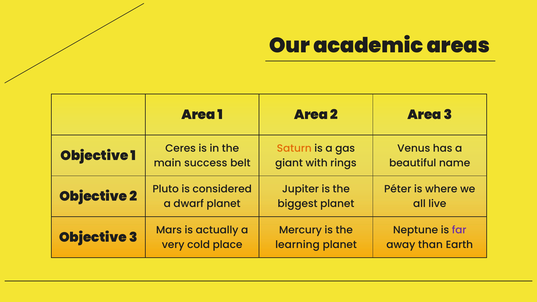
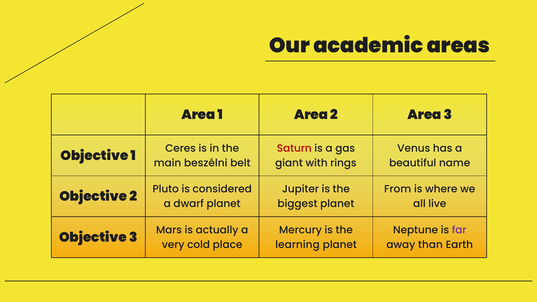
Saturn colour: orange -> red
success: success -> beszélni
Péter: Péter -> From
